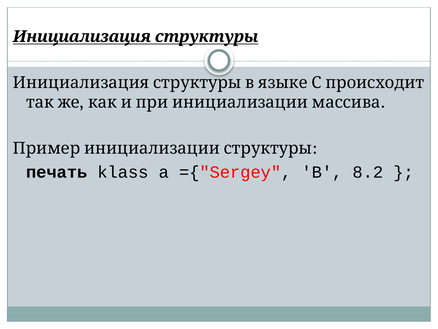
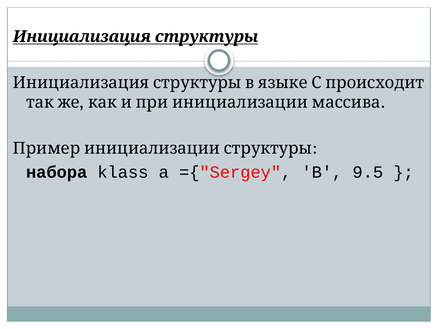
печать: печать -> набора
8.2: 8.2 -> 9.5
